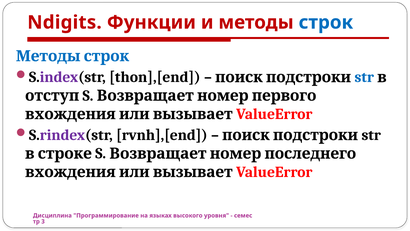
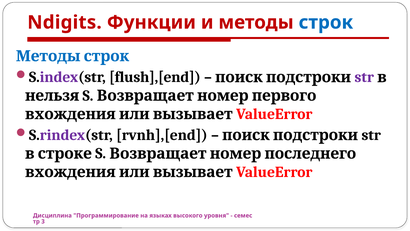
thon],[end: thon],[end -> flush],[end
str at (364, 77) colour: blue -> purple
отступ: отступ -> нельзя
